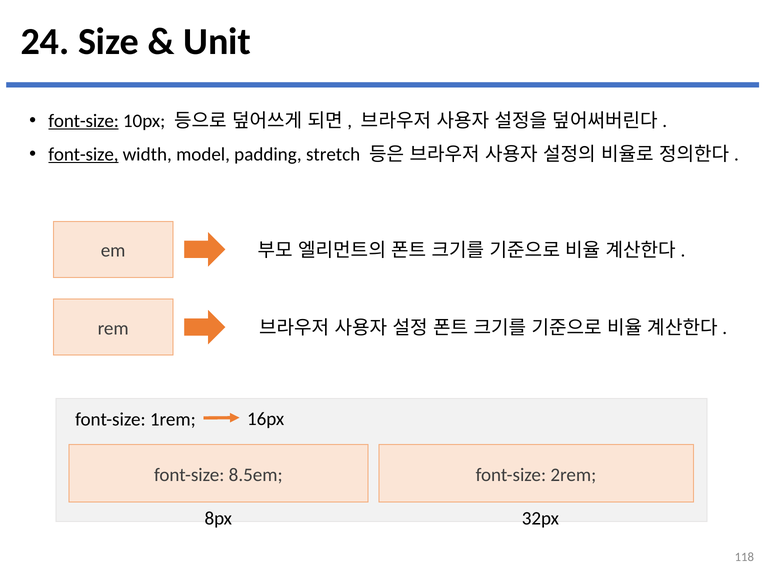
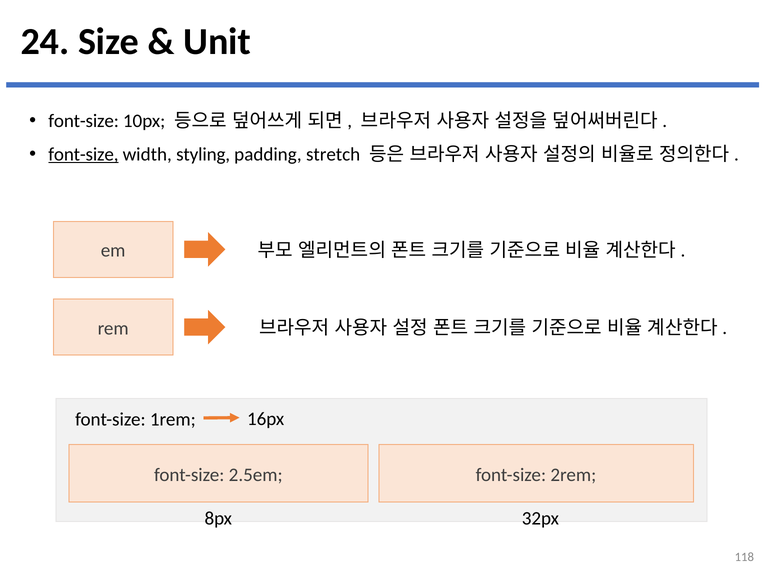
font-size at (84, 121) underline: present -> none
model: model -> styling
8.5em: 8.5em -> 2.5em
